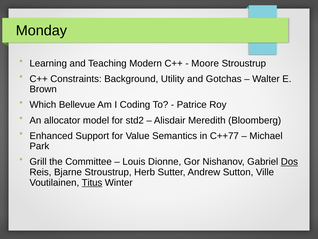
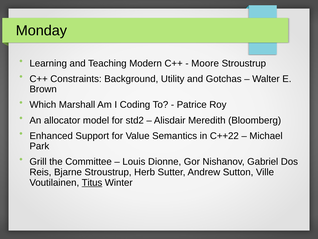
Bellevue: Bellevue -> Marshall
C++77: C++77 -> C++22
Dos underline: present -> none
